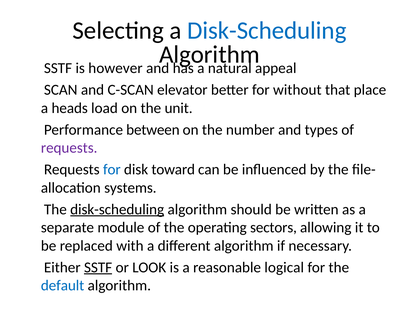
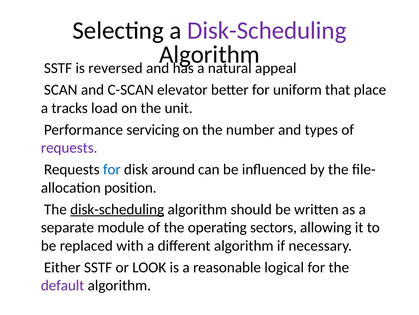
Disk-Scheduling at (267, 31) colour: blue -> purple
however: however -> reversed
without: without -> uniform
heads: heads -> tracks
between: between -> servicing
toward: toward -> around
systems: systems -> position
SSTF underline: present -> none
default colour: blue -> purple
